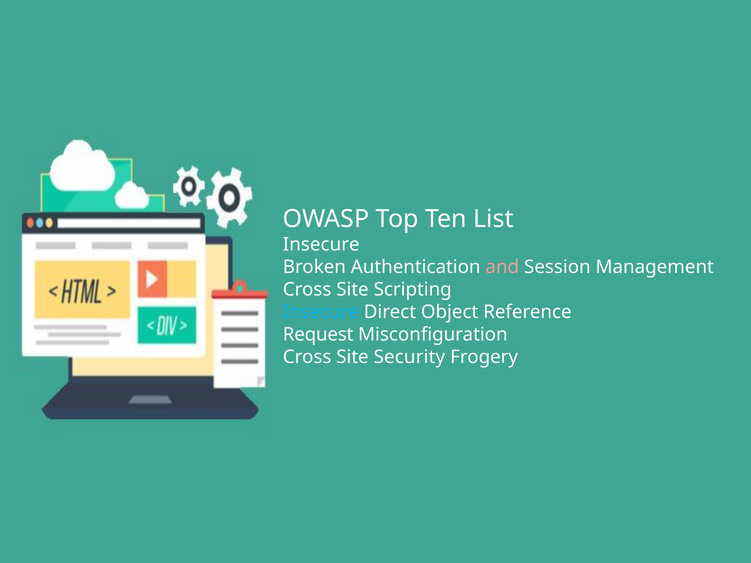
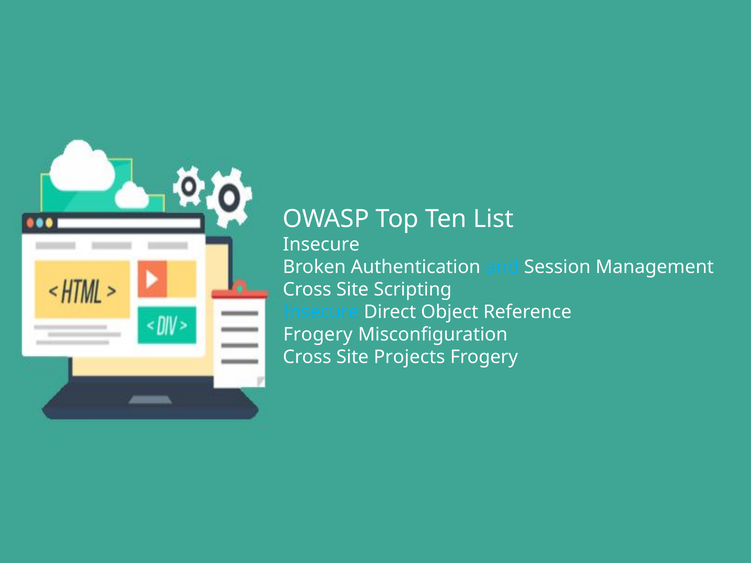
and colour: pink -> light blue
Request at (318, 335): Request -> Frogery
Security: Security -> Projects
